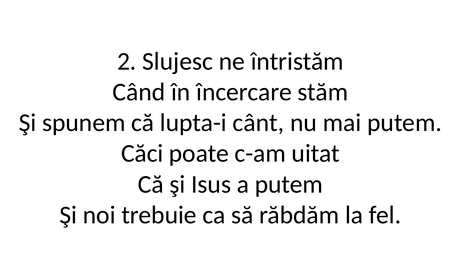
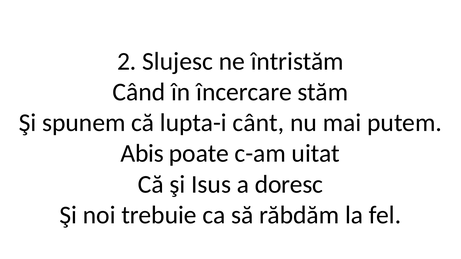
Căci: Căci -> Abis
a putem: putem -> doresc
